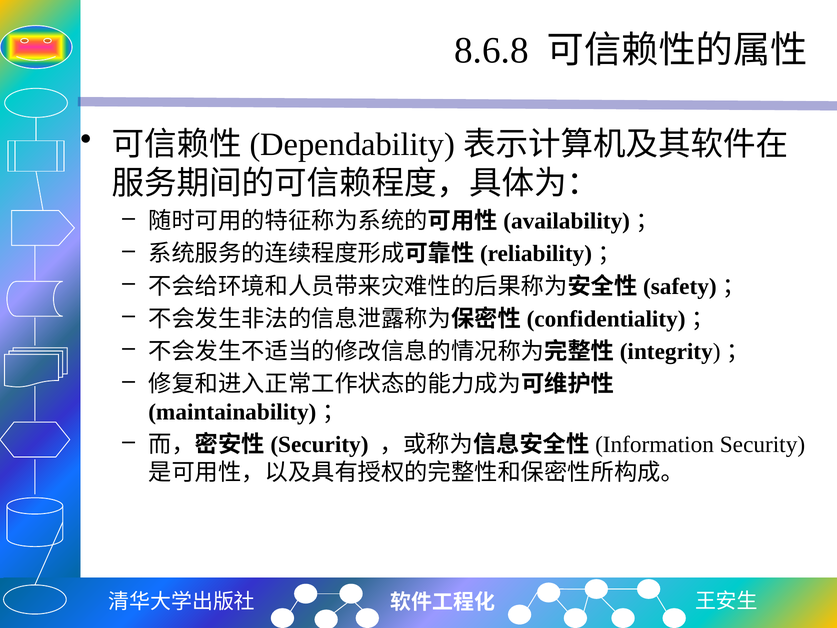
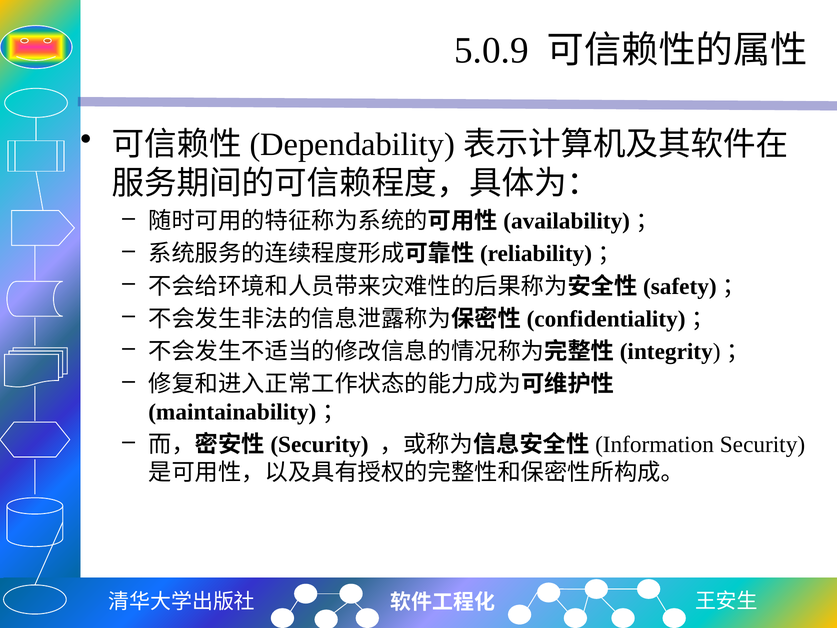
8.6.8: 8.6.8 -> 5.0.9
